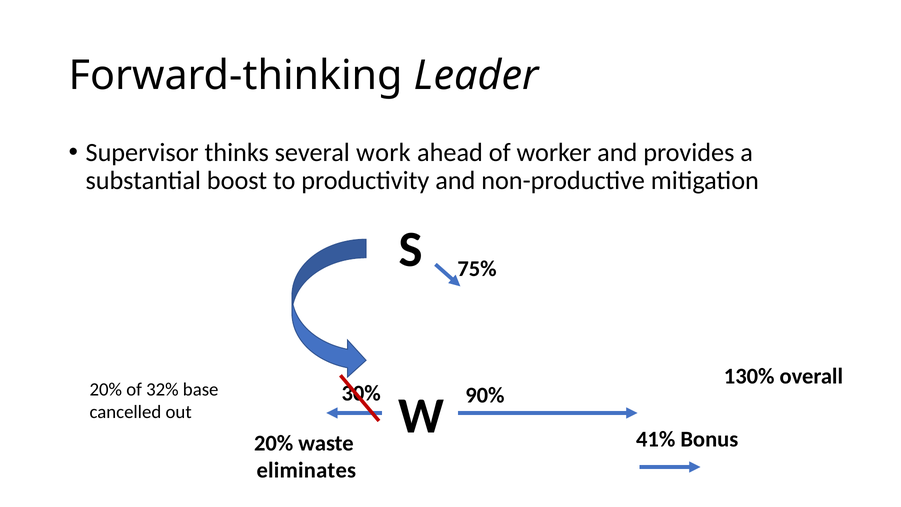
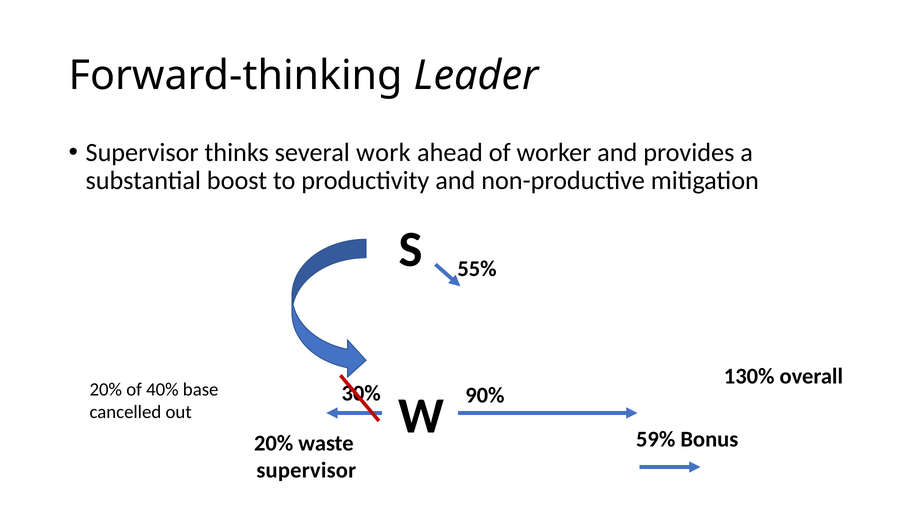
75%: 75% -> 55%
32%: 32% -> 40%
41%: 41% -> 59%
eliminates at (306, 470): eliminates -> supervisor
